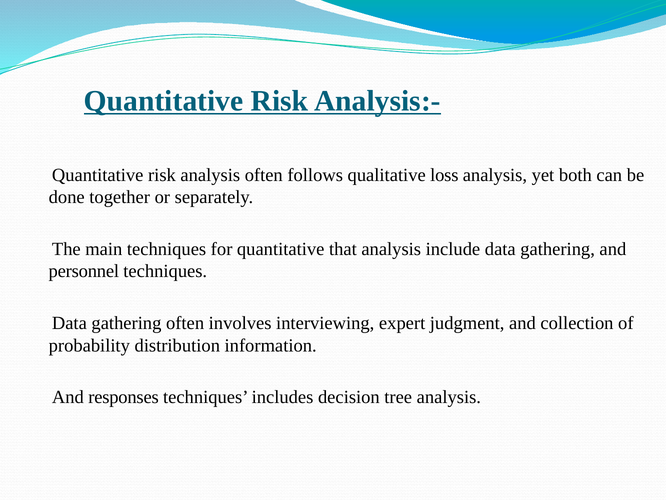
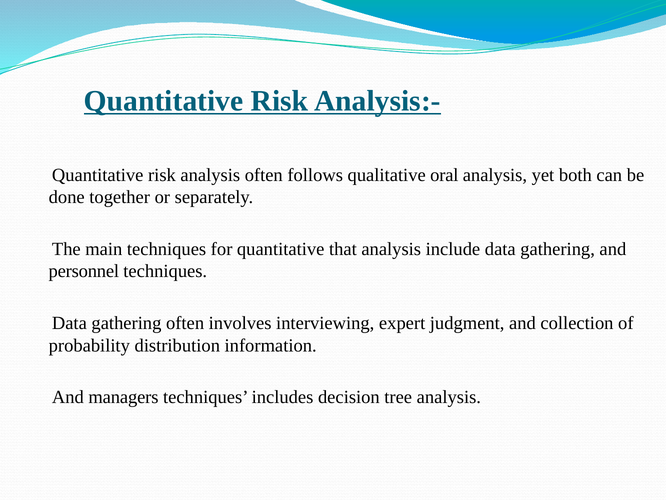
loss: loss -> oral
responses: responses -> managers
